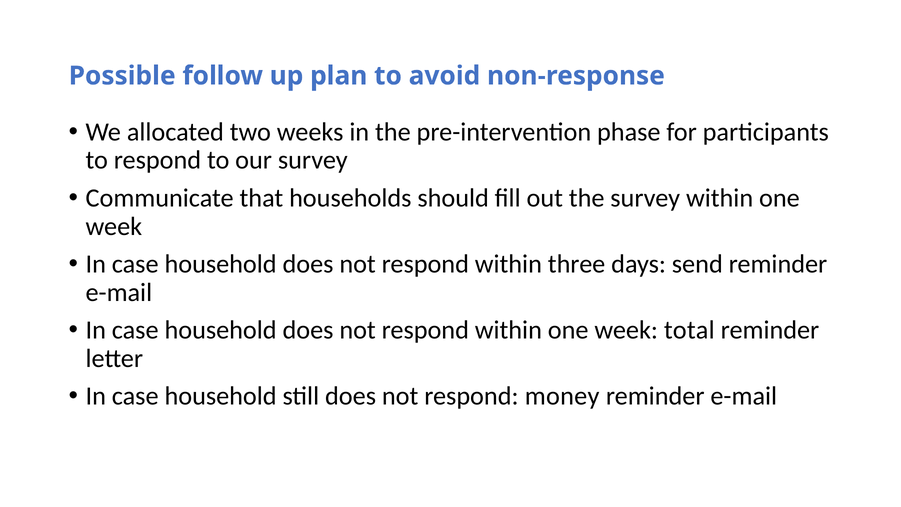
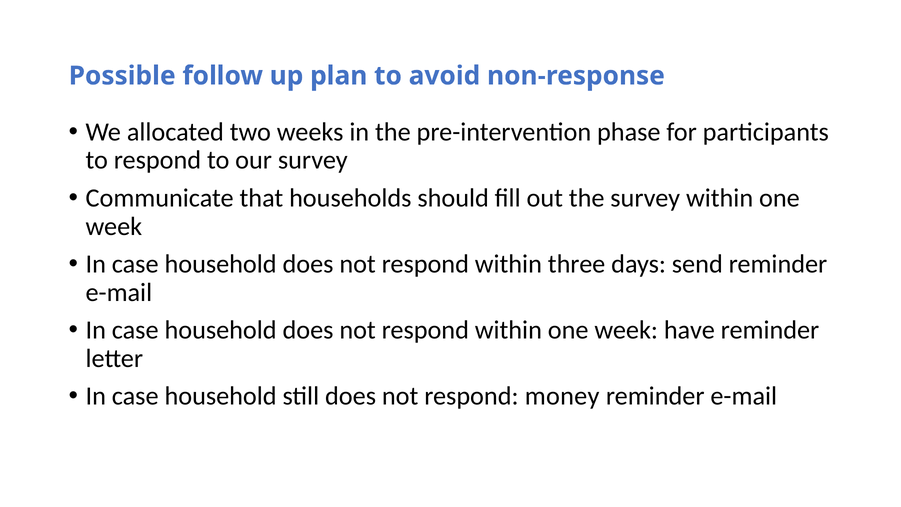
total: total -> have
